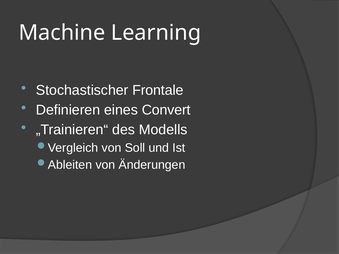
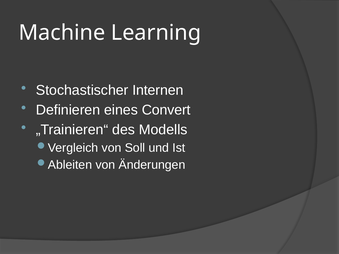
Frontale: Frontale -> Internen
